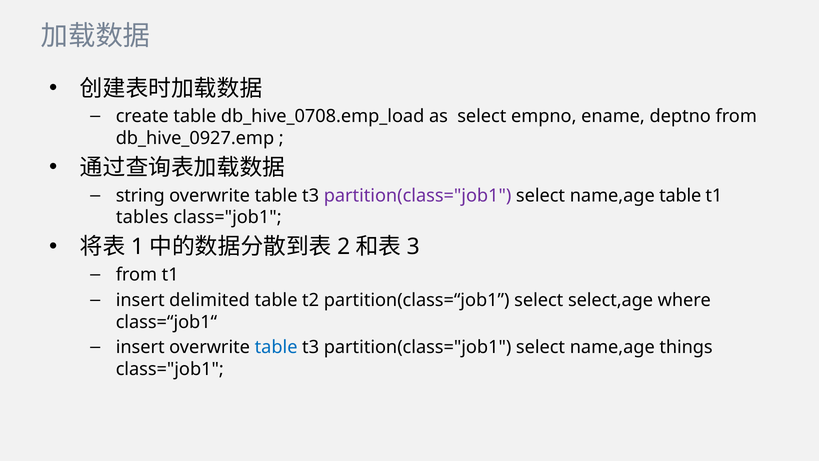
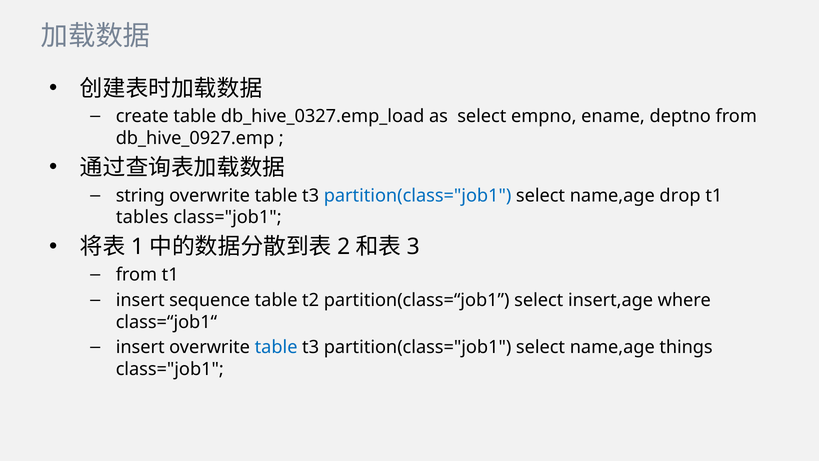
db_hive_0708.emp_load: db_hive_0708.emp_load -> db_hive_0327.emp_load
partition(class="job1 at (418, 195) colour: purple -> blue
name,age table: table -> drop
delimited: delimited -> sequence
select,age: select,age -> insert,age
